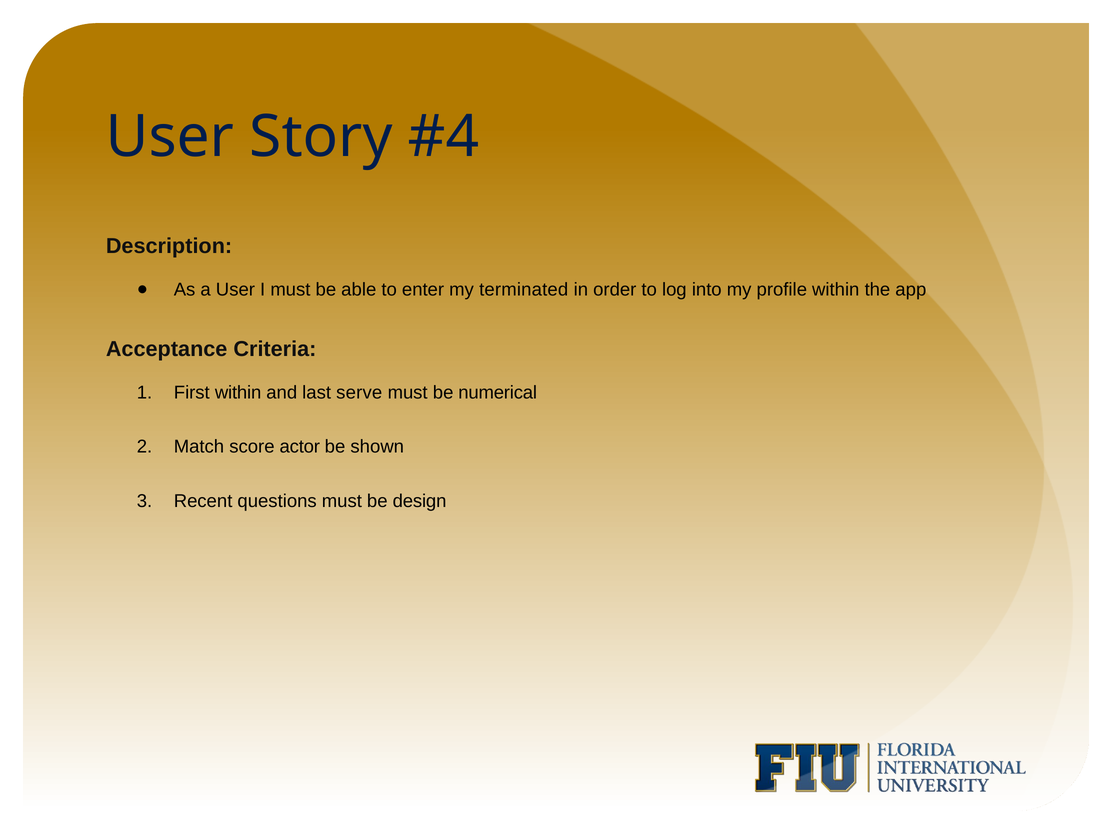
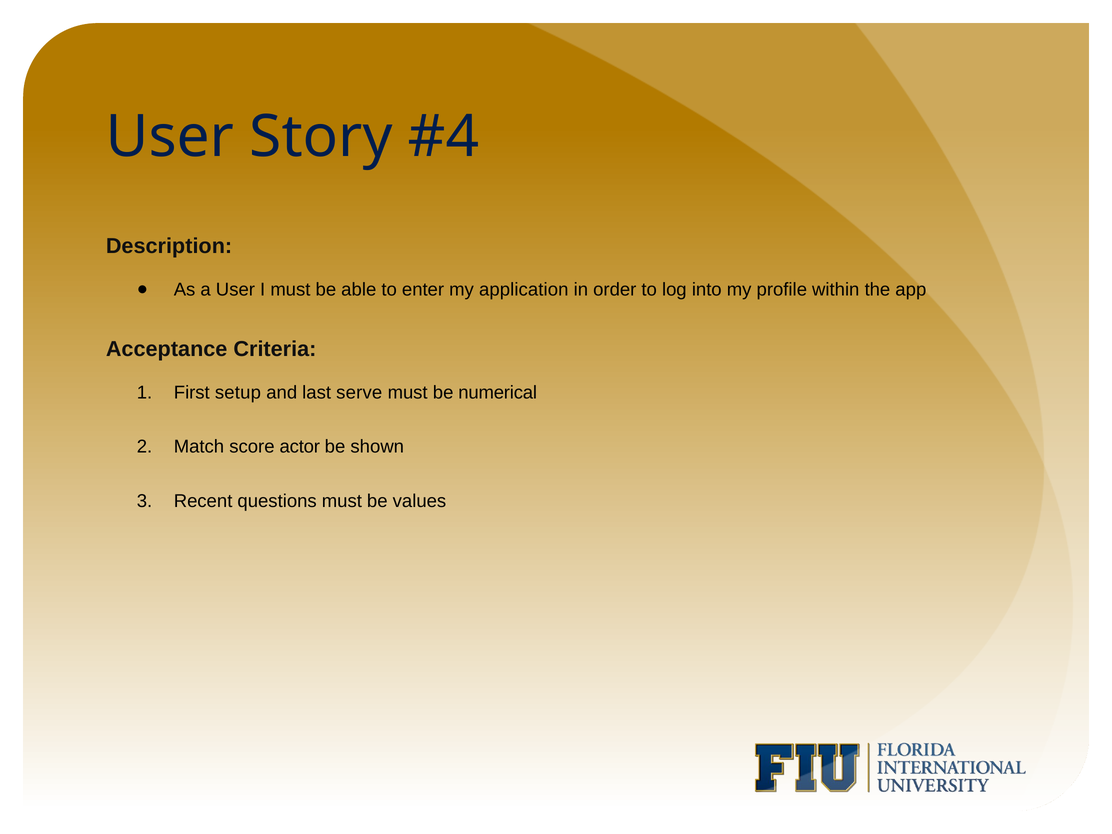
terminated: terminated -> application
First within: within -> setup
design: design -> values
